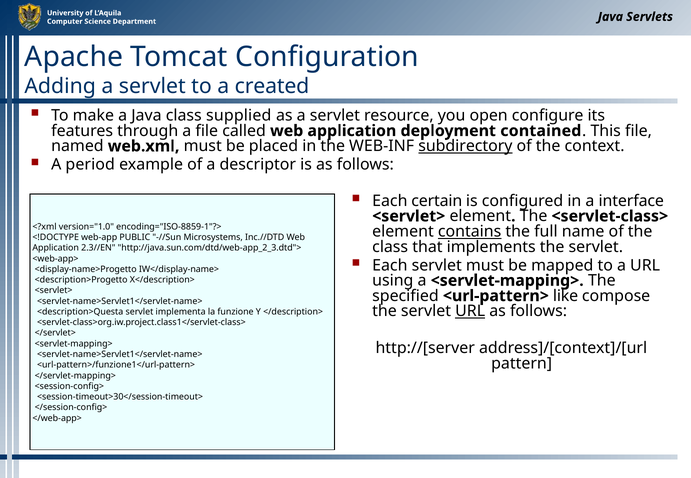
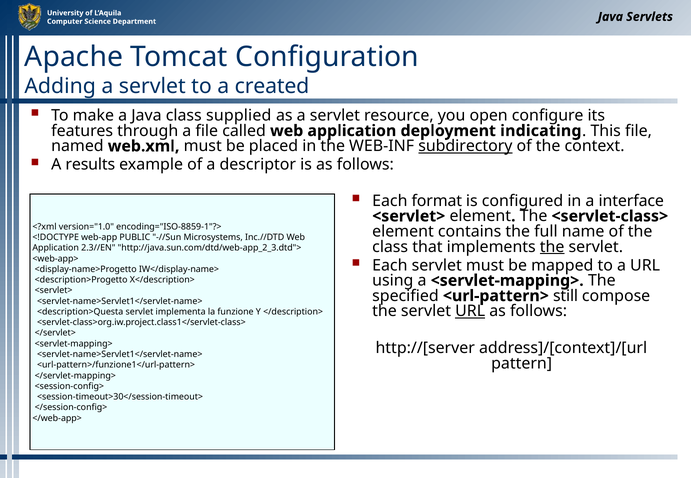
contained: contained -> indicating
period: period -> results
certain: certain -> format
contains underline: present -> none
the at (552, 247) underline: none -> present
like: like -> still
